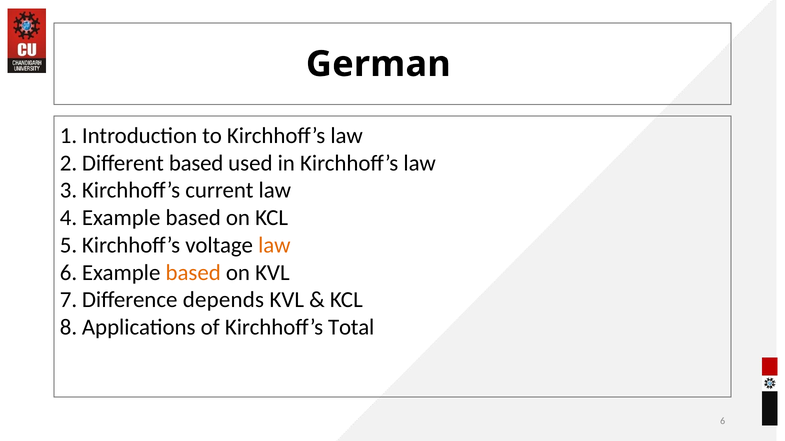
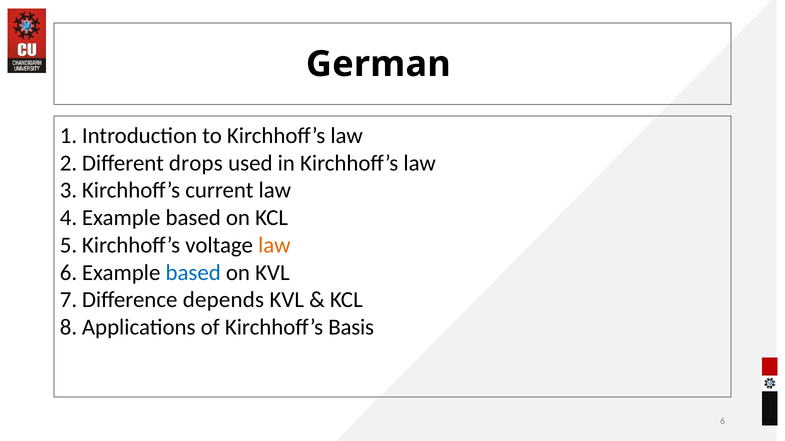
based at (196, 163): based -> drops
based at (193, 273) colour: orange -> blue
Total: Total -> Basis
